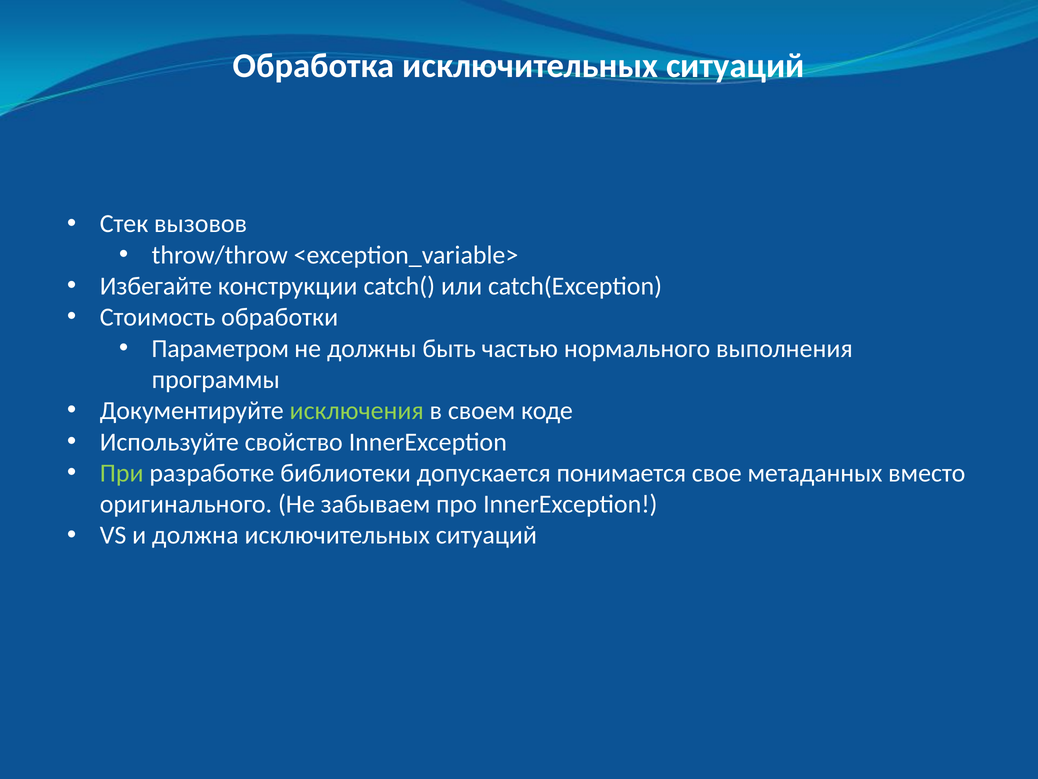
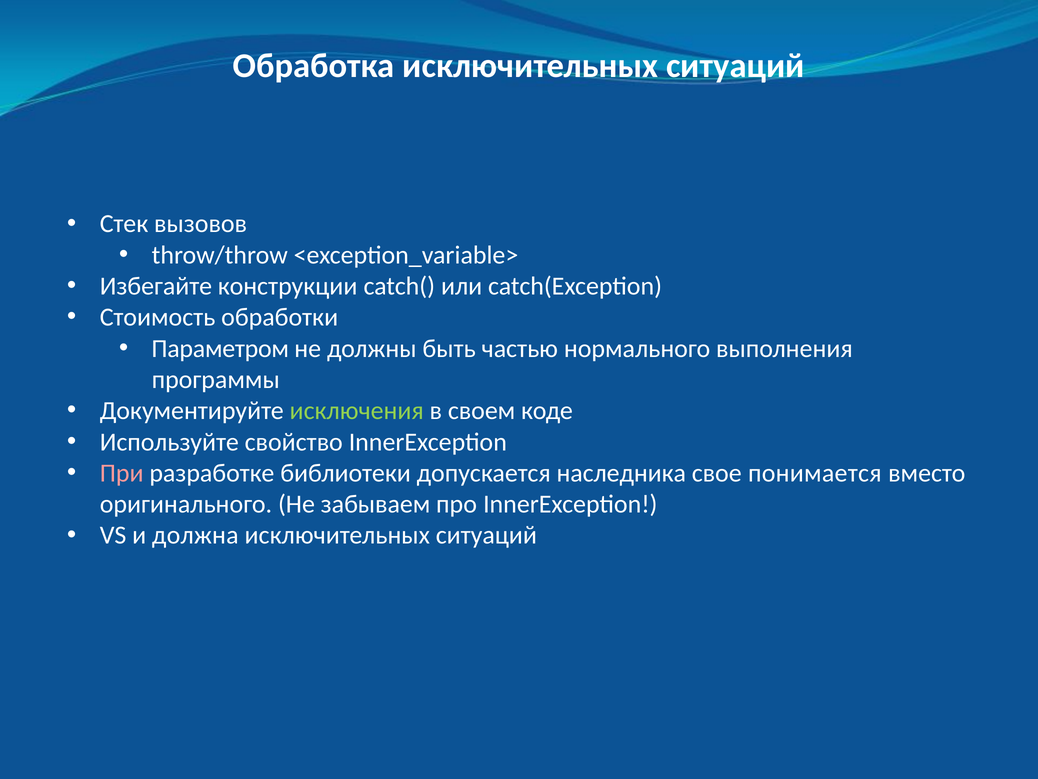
При colour: light green -> pink
понимается: понимается -> наследника
метаданных: метаданных -> понимается
